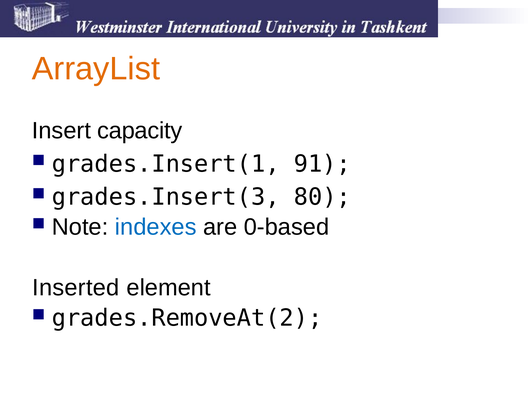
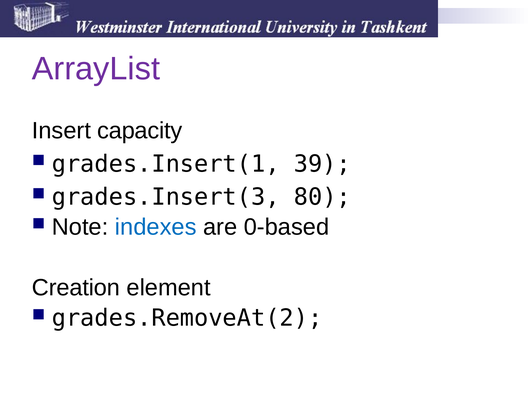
ArrayList colour: orange -> purple
91: 91 -> 39
Inserted: Inserted -> Creation
